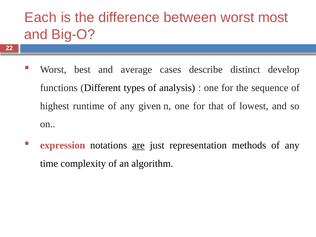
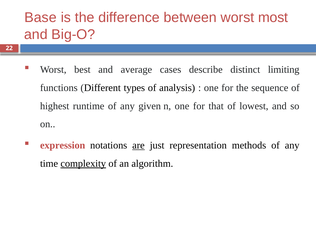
Each: Each -> Base
develop: develop -> limiting
complexity underline: none -> present
